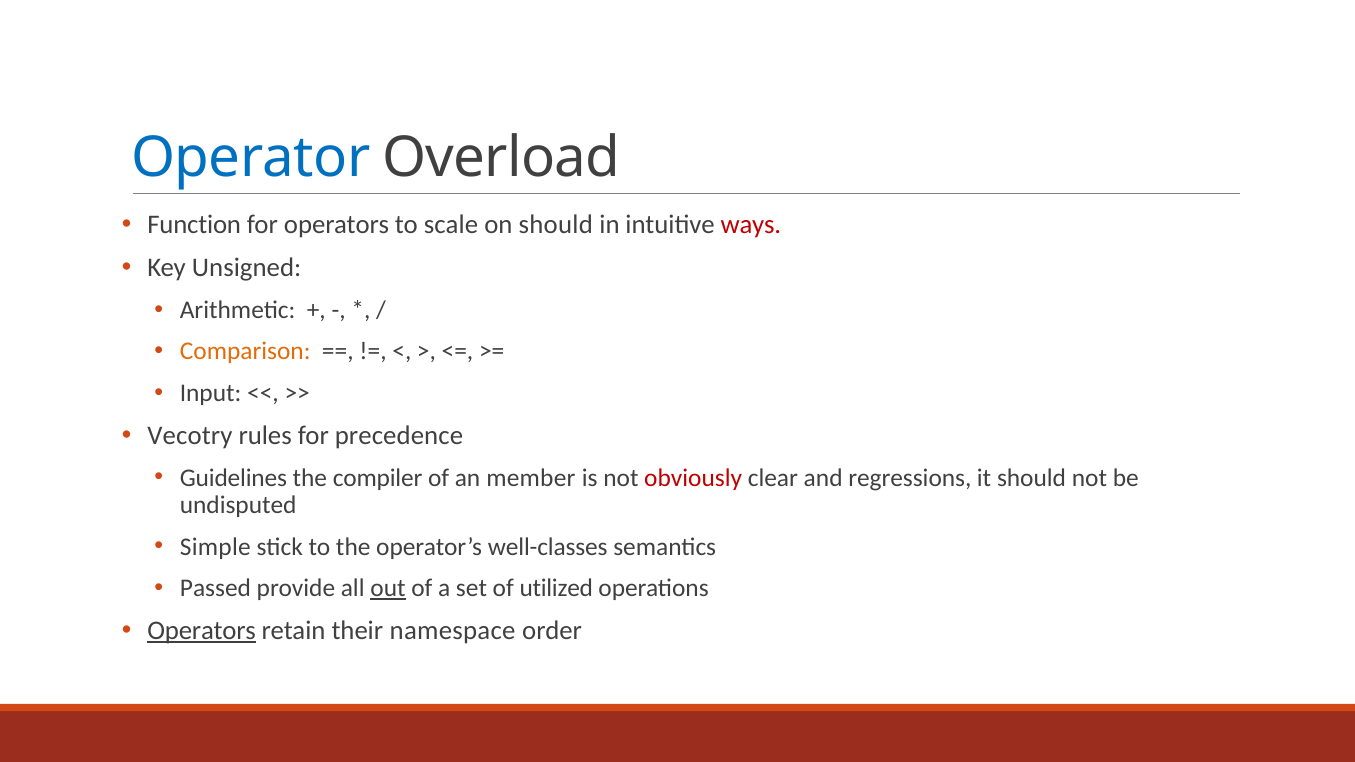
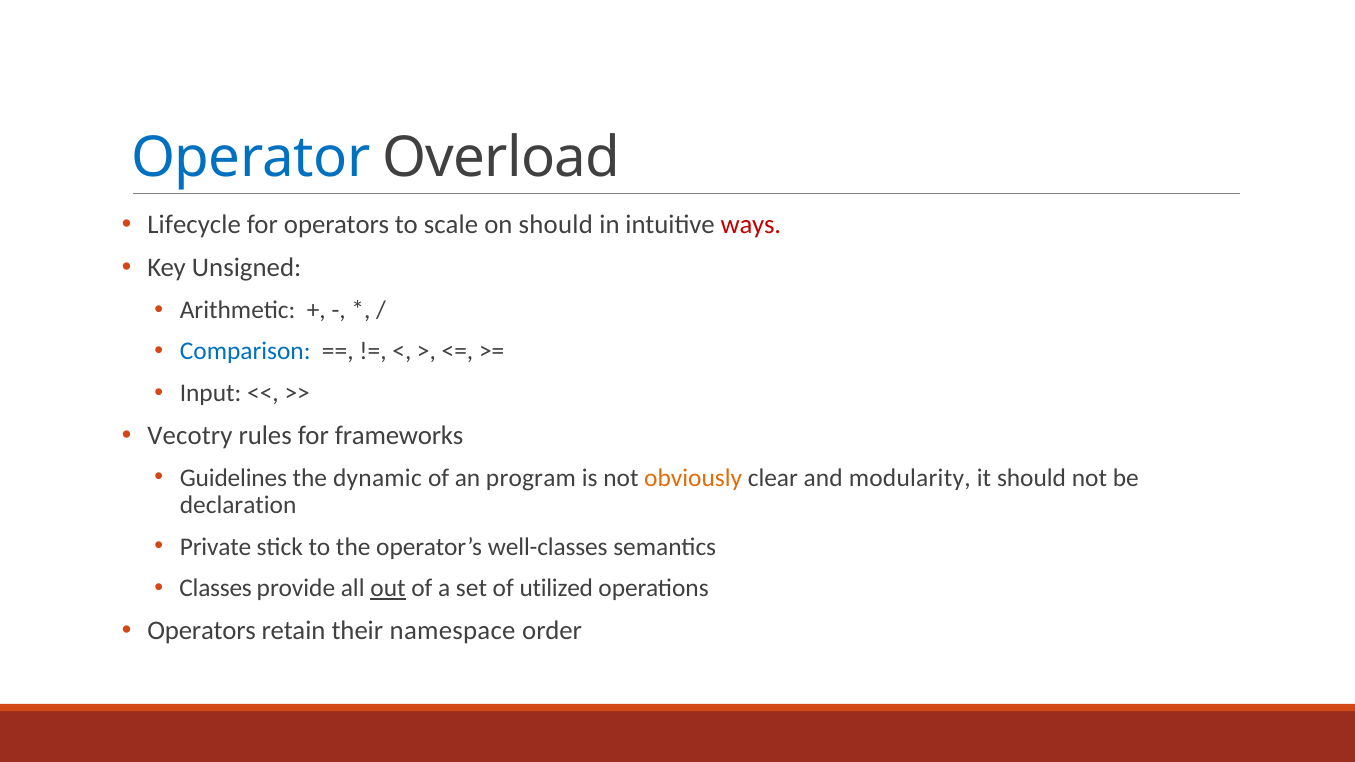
Function: Function -> Lifecycle
Comparison colour: orange -> blue
precedence: precedence -> frameworks
compiler: compiler -> dynamic
member: member -> program
obviously colour: red -> orange
regressions: regressions -> modularity
undisputed: undisputed -> declaration
Simple: Simple -> Private
Passed: Passed -> Classes
Operators at (202, 631) underline: present -> none
